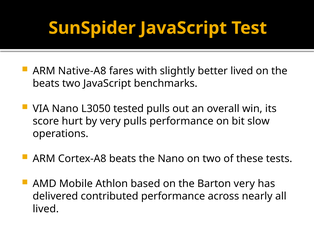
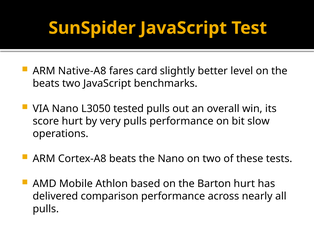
with: with -> card
better lived: lived -> level
Barton very: very -> hurt
contributed: contributed -> comparison
lived at (46, 209): lived -> pulls
